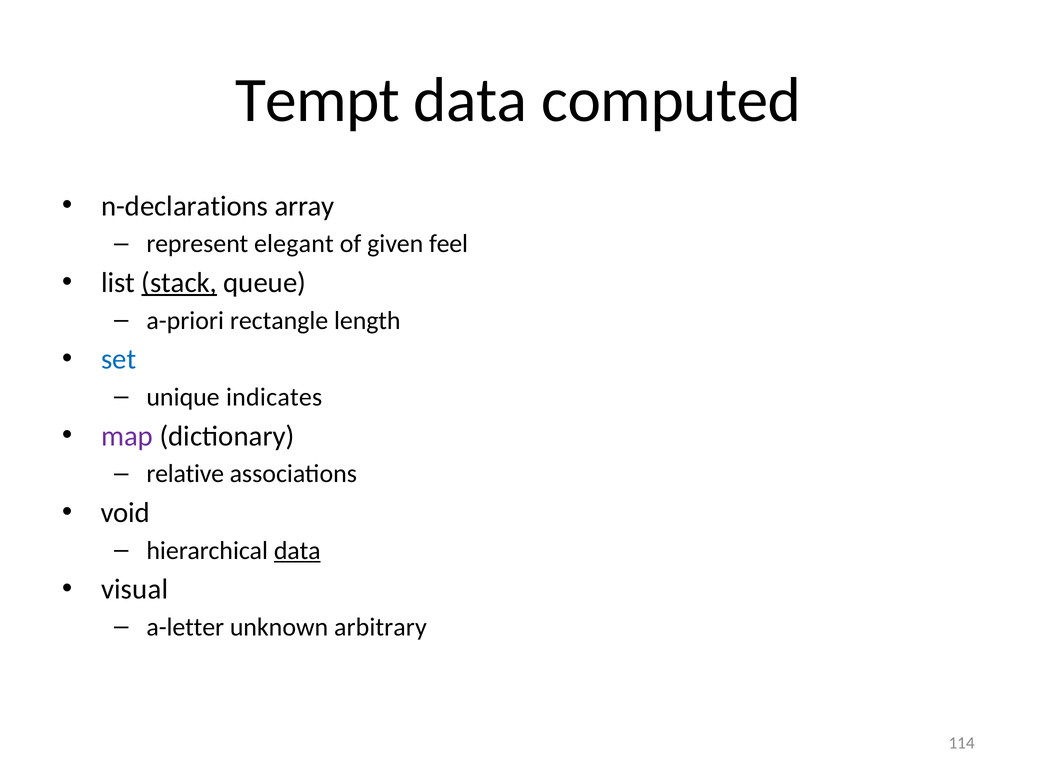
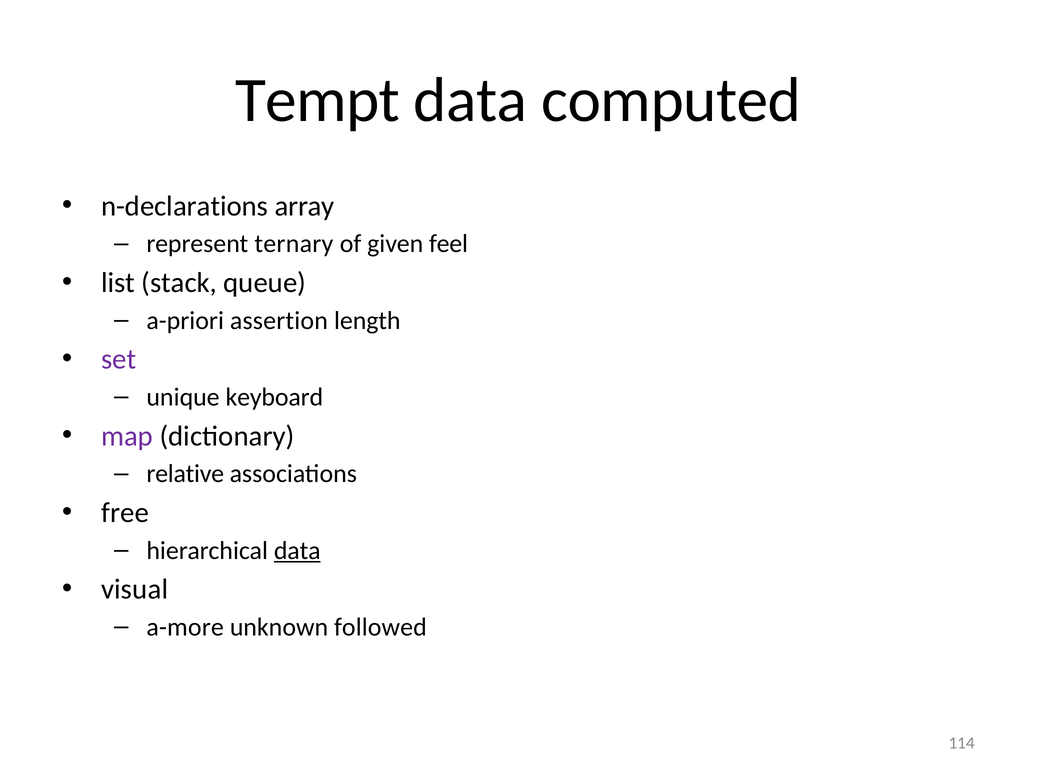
elegant: elegant -> ternary
stack underline: present -> none
rectangle: rectangle -> assertion
set colour: blue -> purple
indicates: indicates -> keyboard
void: void -> free
a-letter: a-letter -> a-more
arbitrary: arbitrary -> followed
